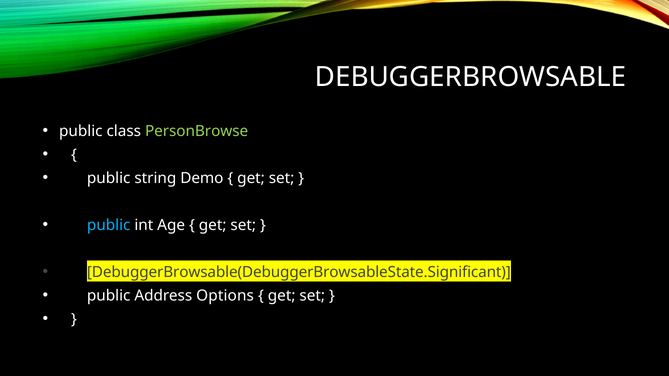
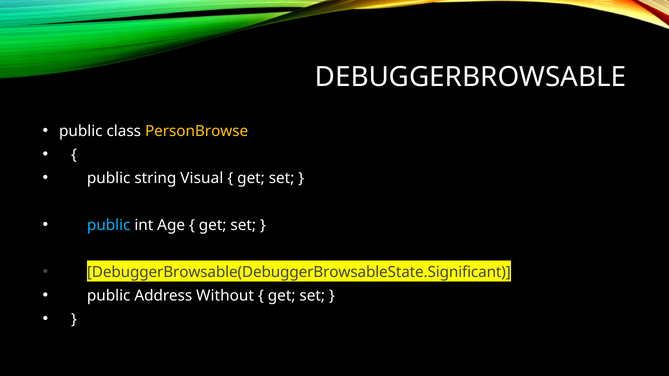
PersonBrowse colour: light green -> yellow
Demo: Demo -> Visual
Options: Options -> Without
